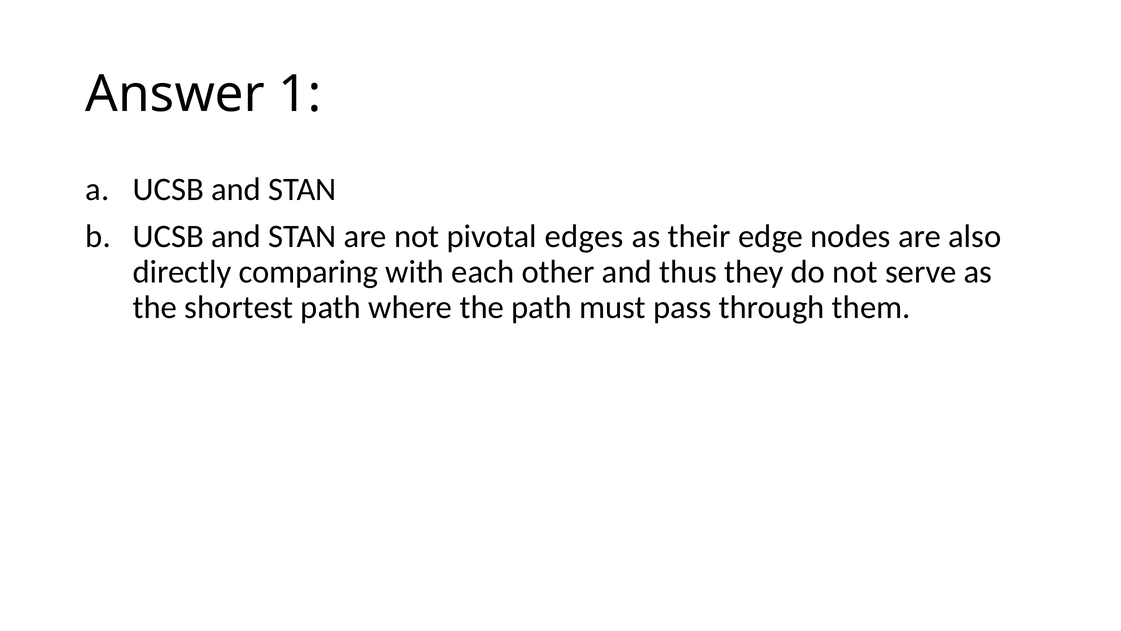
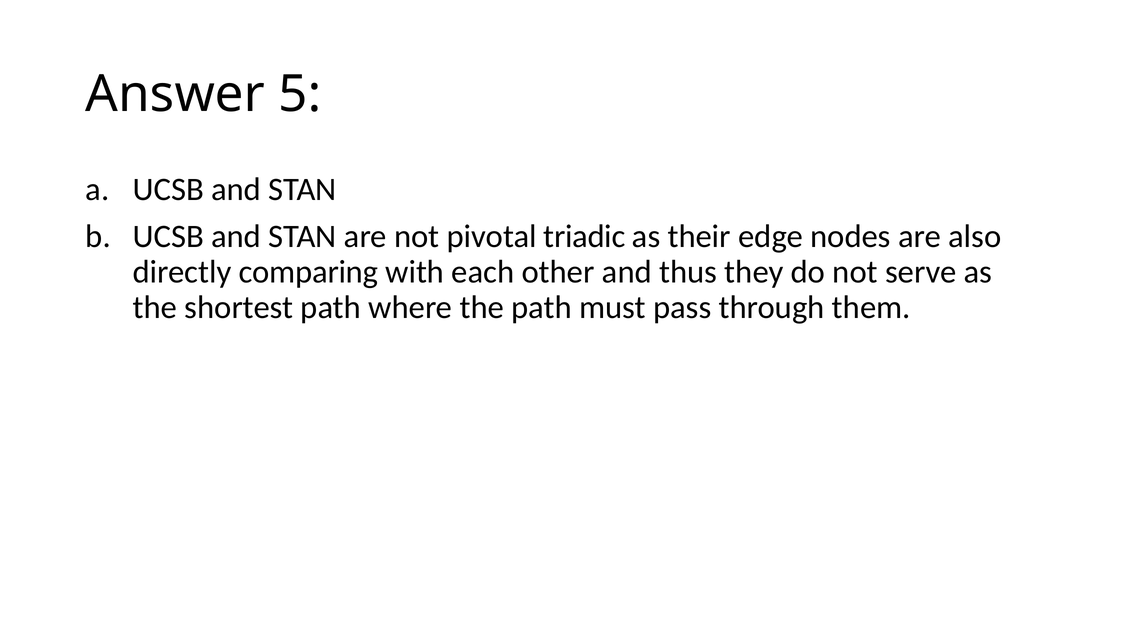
1: 1 -> 5
edges: edges -> triadic
